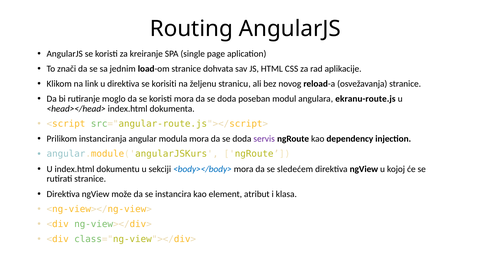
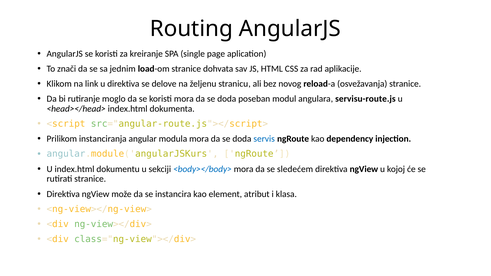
korisiti: korisiti -> delove
ekranu-route.js: ekranu-route.js -> servisu-route.js
servis colour: purple -> blue
